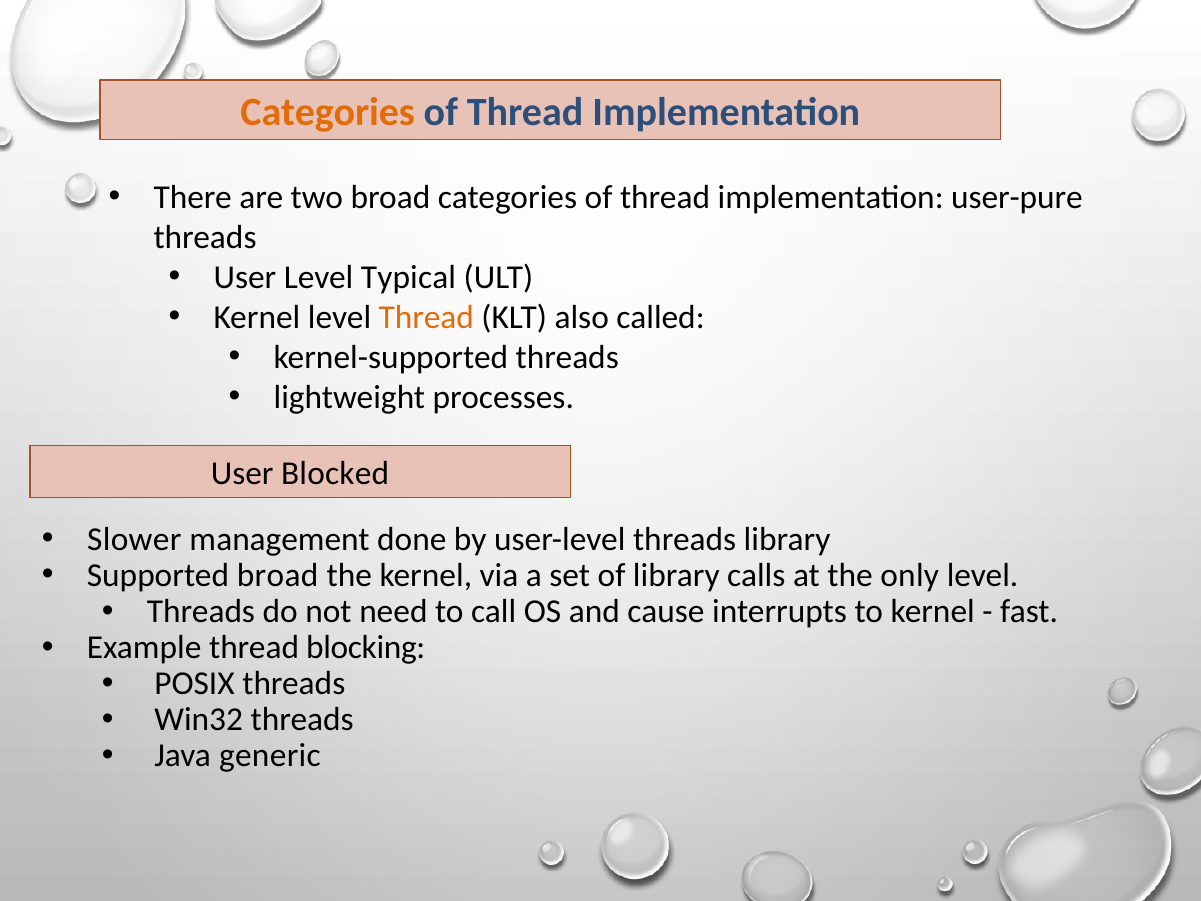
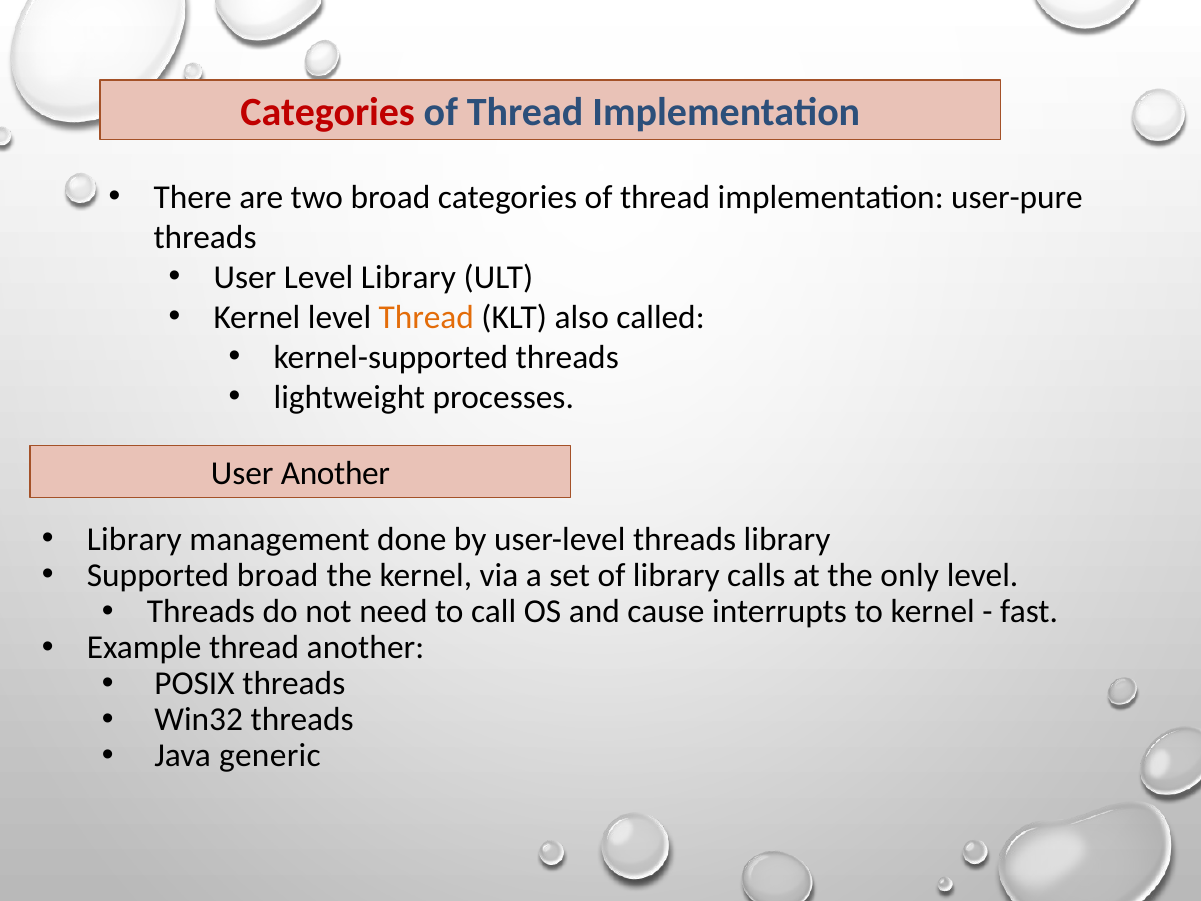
Categories at (328, 113) colour: orange -> red
Level Typical: Typical -> Library
User Blocked: Blocked -> Another
Slower at (134, 539): Slower -> Library
thread blocking: blocking -> another
